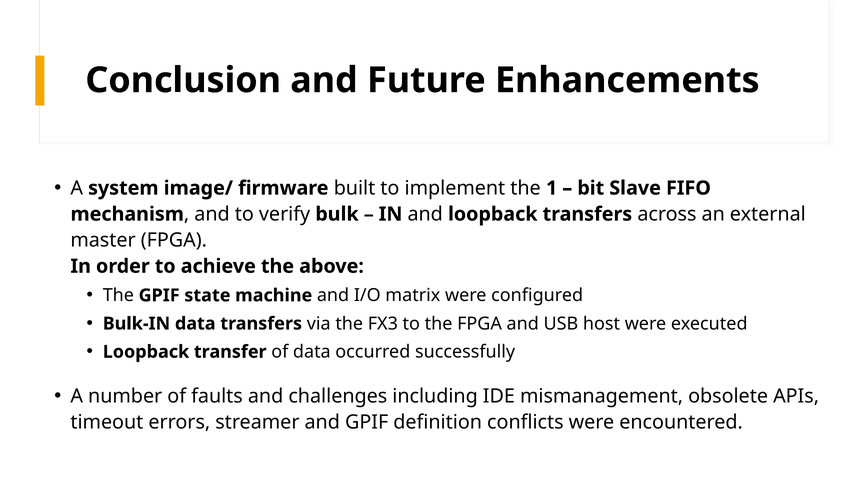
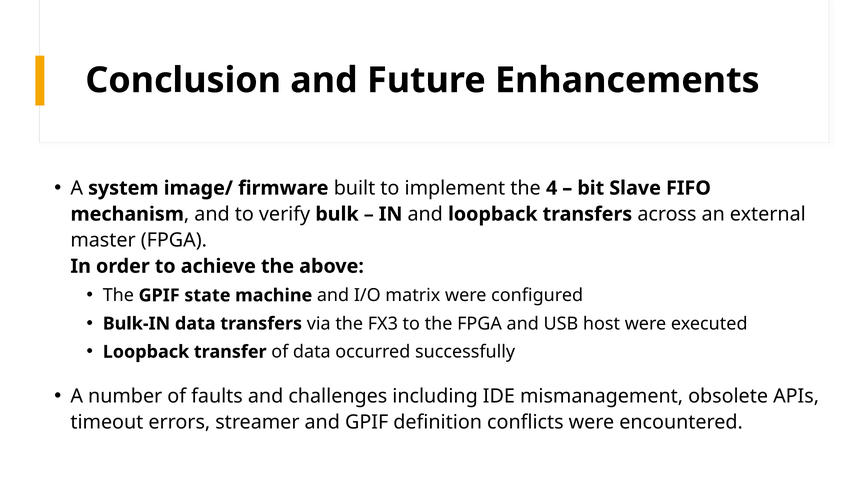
1: 1 -> 4
